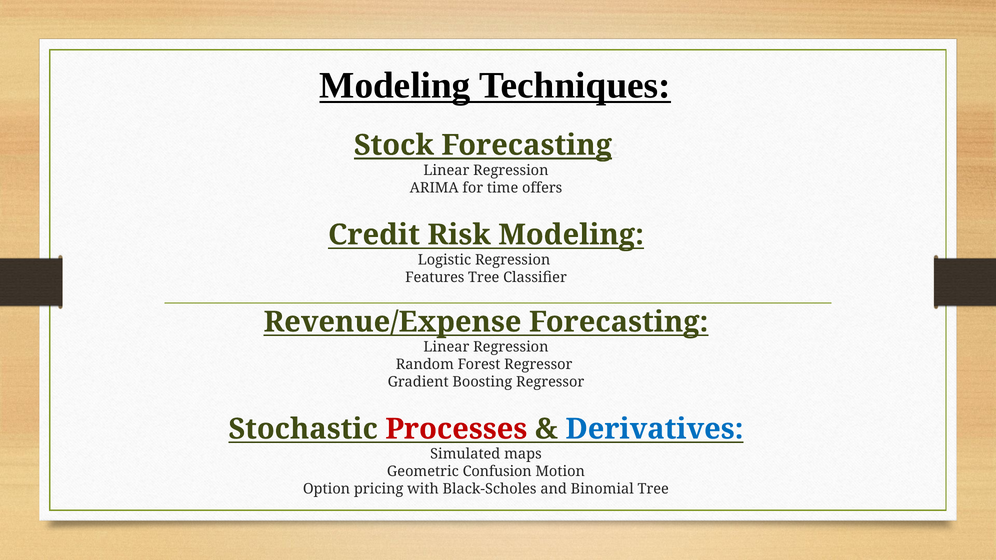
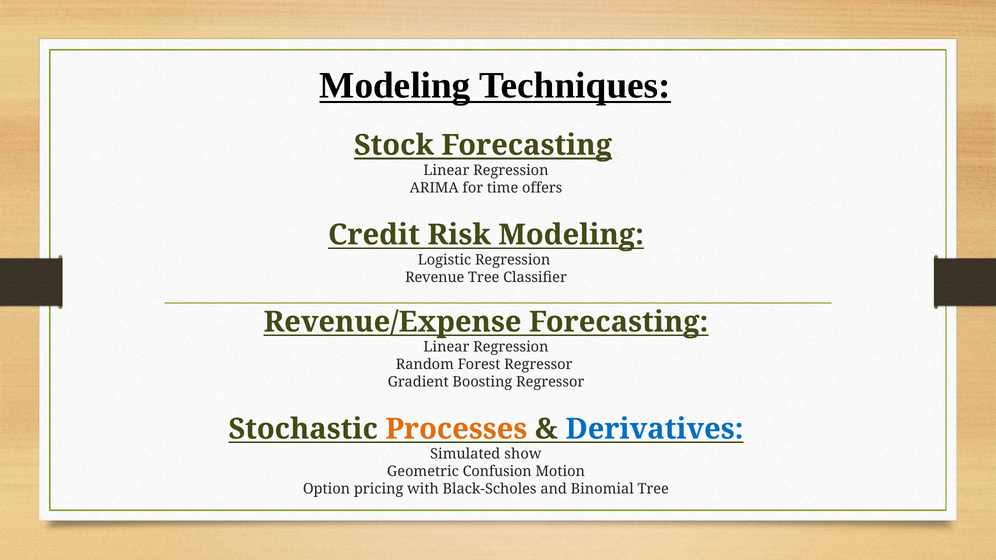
Features: Features -> Revenue
Processes colour: red -> orange
maps: maps -> show
